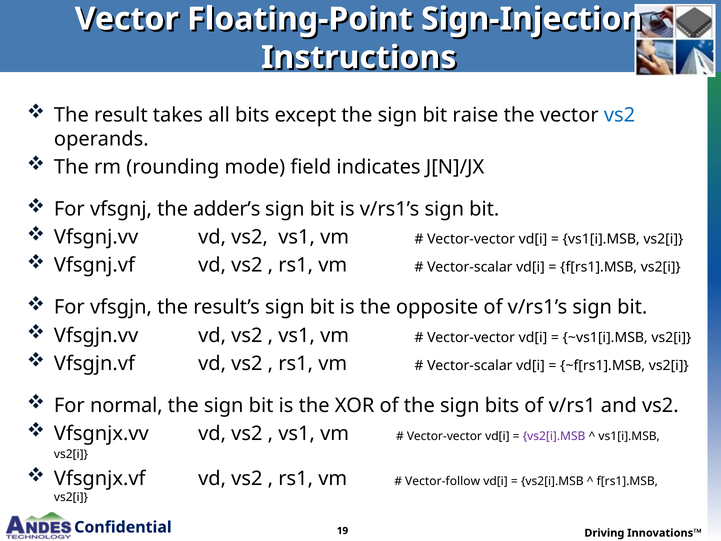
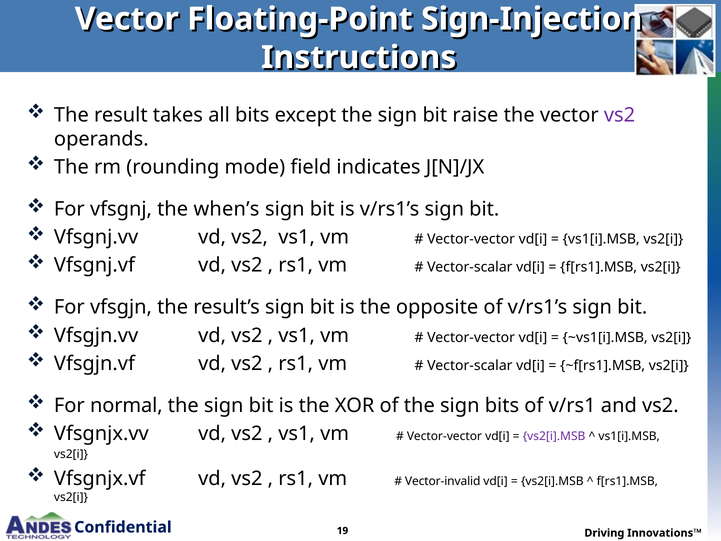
vs2 at (620, 115) colour: blue -> purple
adder’s: adder’s -> when’s
Vector-follow: Vector-follow -> Vector-invalid
